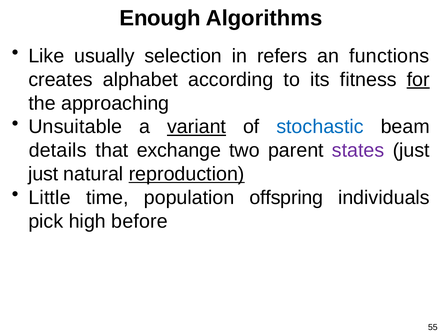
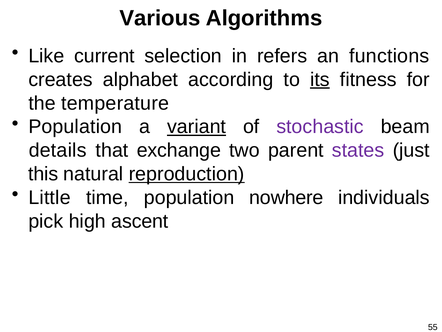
Enough: Enough -> Various
usually: usually -> current
its underline: none -> present
for underline: present -> none
approaching: approaching -> temperature
Unsuitable at (75, 127): Unsuitable -> Population
stochastic colour: blue -> purple
just at (43, 174): just -> this
offspring: offspring -> nowhere
before: before -> ascent
